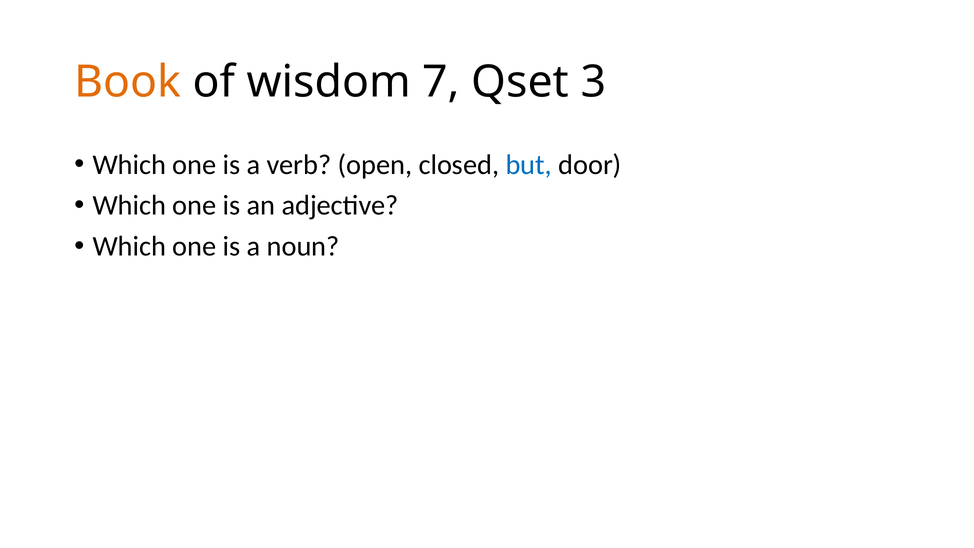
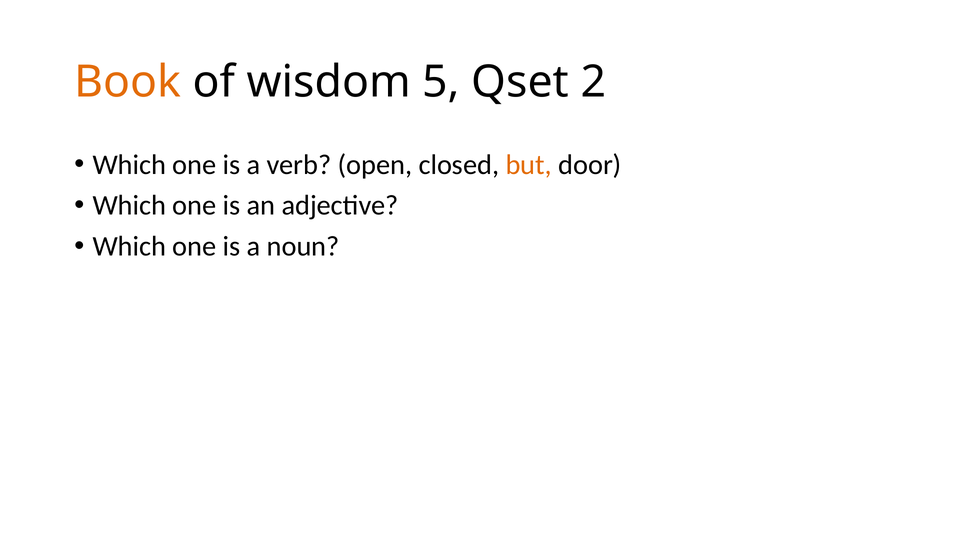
7: 7 -> 5
3: 3 -> 2
but colour: blue -> orange
